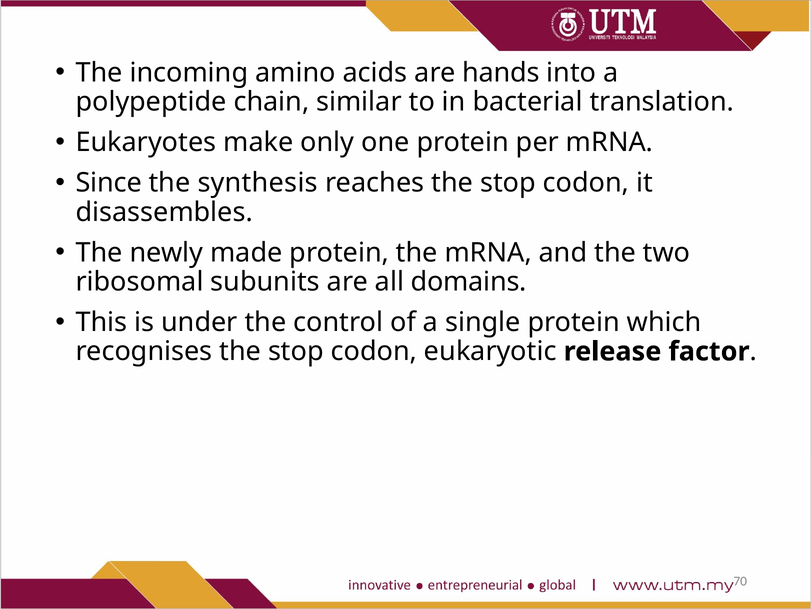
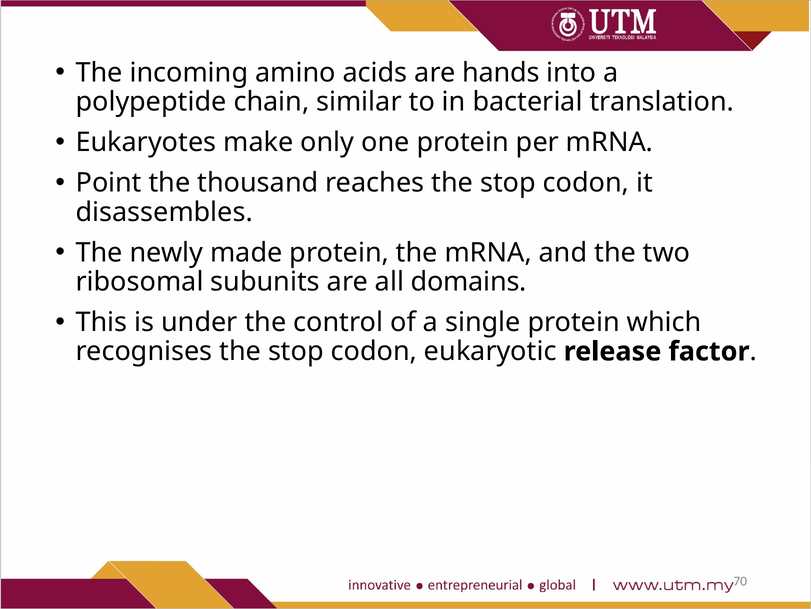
Since: Since -> Point
synthesis: synthesis -> thousand
